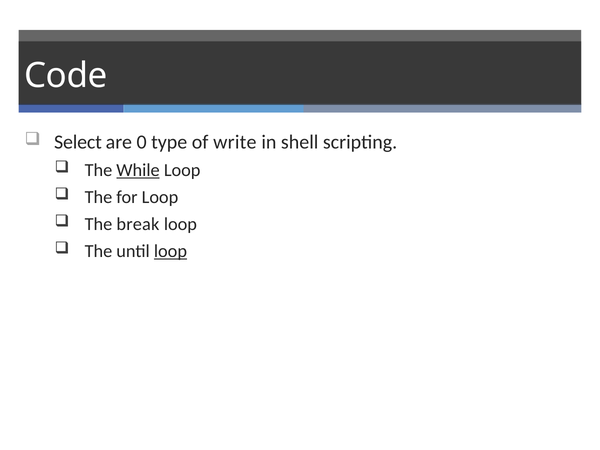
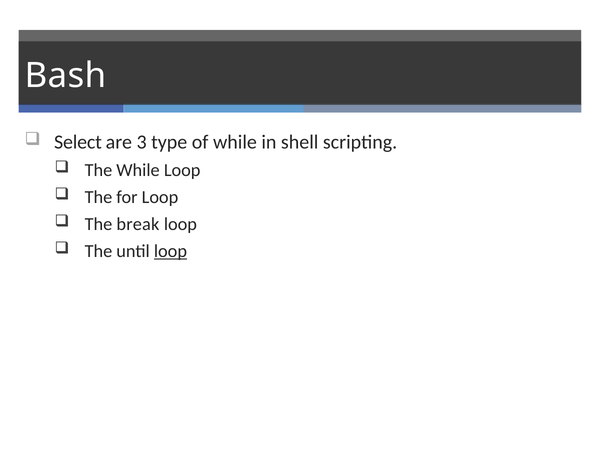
Code: Code -> Bash
0: 0 -> 3
of write: write -> while
While at (138, 170) underline: present -> none
